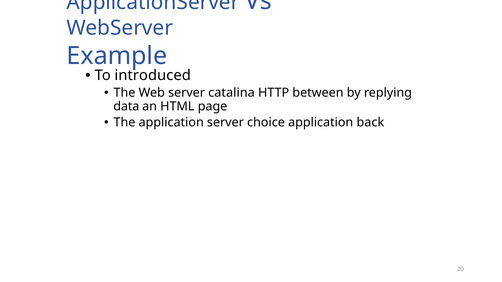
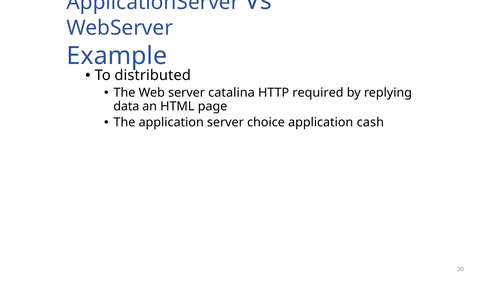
introduced: introduced -> distributed
between: between -> required
back: back -> cash
